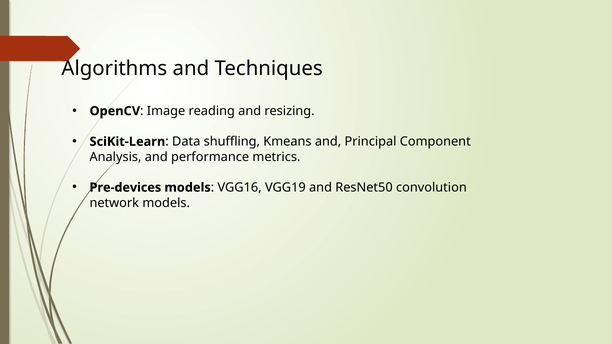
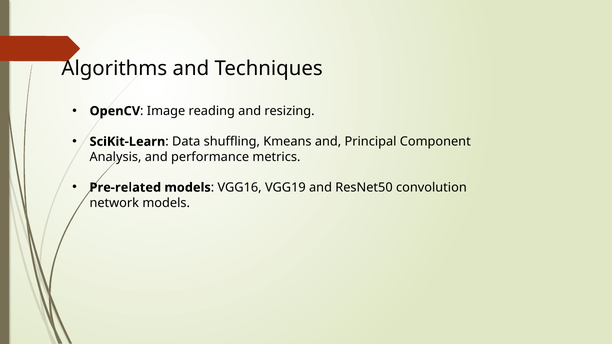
Pre-devices: Pre-devices -> Pre-related
